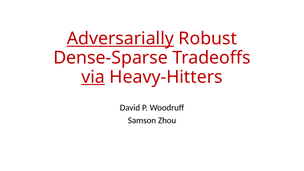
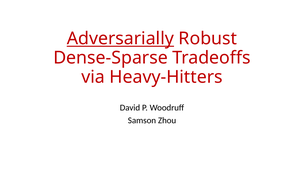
via underline: present -> none
